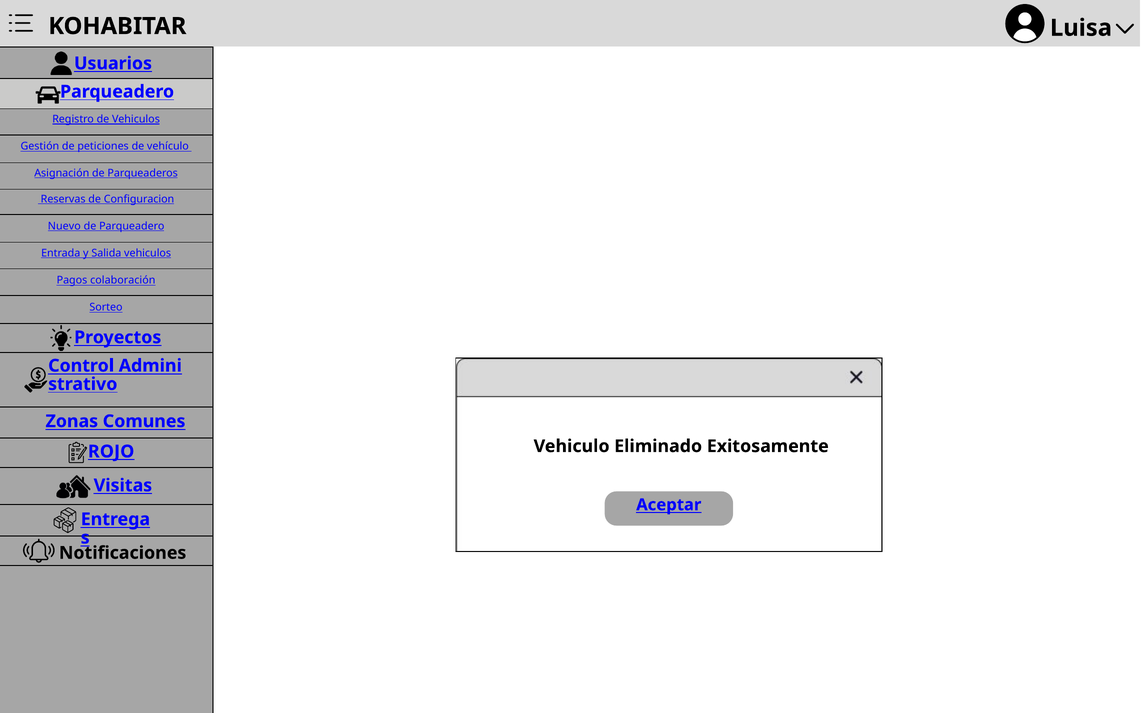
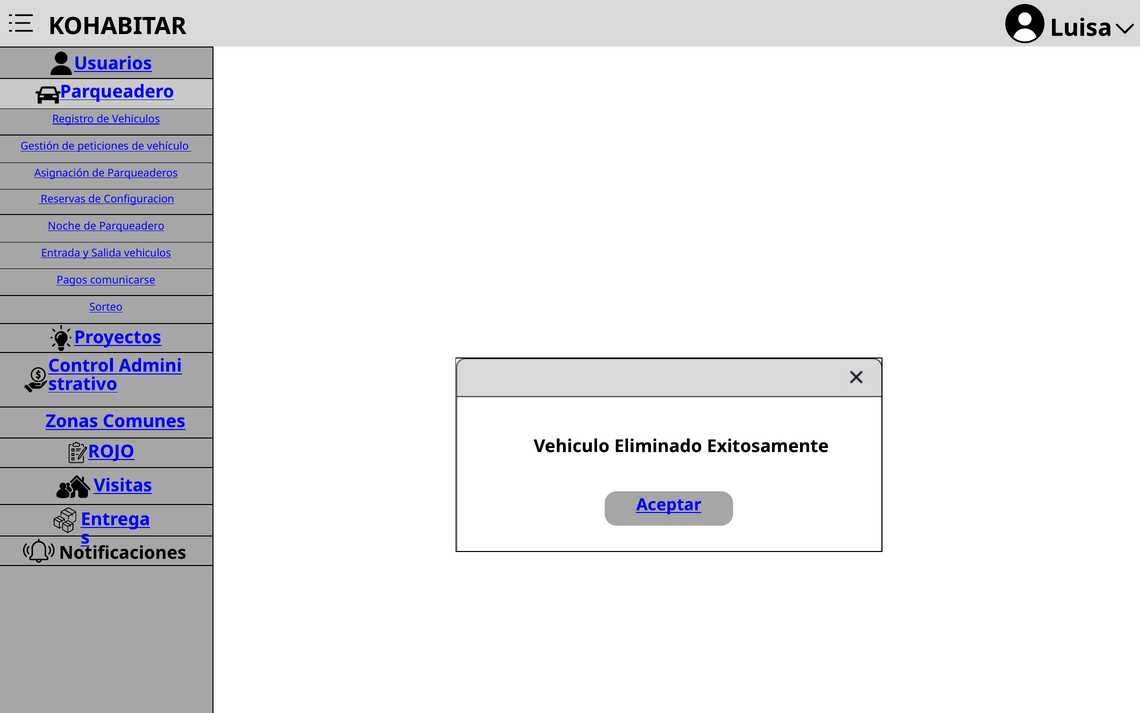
Nuevo: Nuevo -> Noche
colaboración: colaboración -> comunicarse
